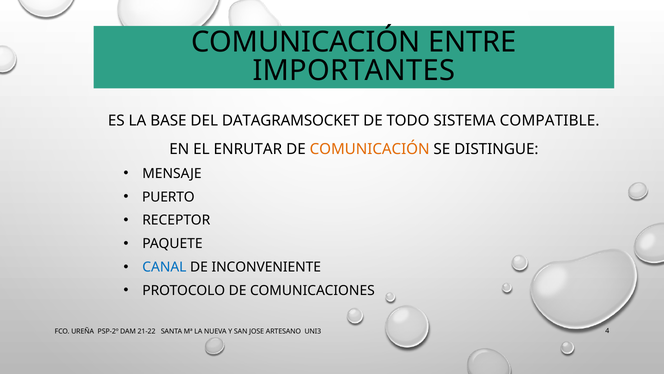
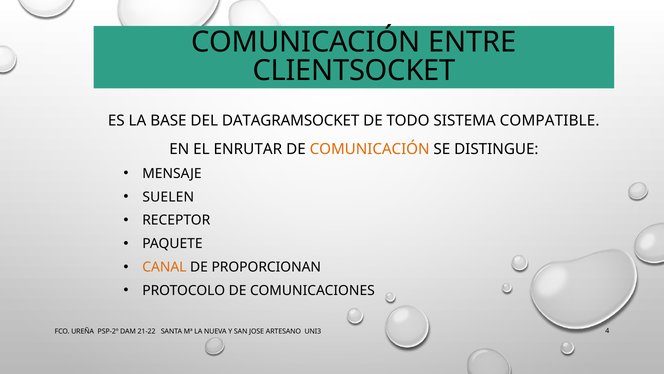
IMPORTANTES: IMPORTANTES -> CLIENTSOCKET
PUERTO: PUERTO -> SUELEN
CANAL colour: blue -> orange
INCONVENIENTE: INCONVENIENTE -> PROPORCIONAN
